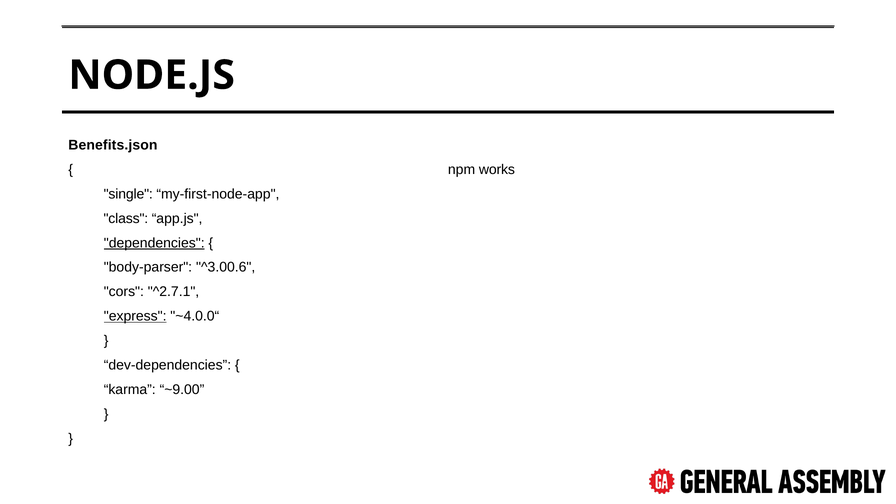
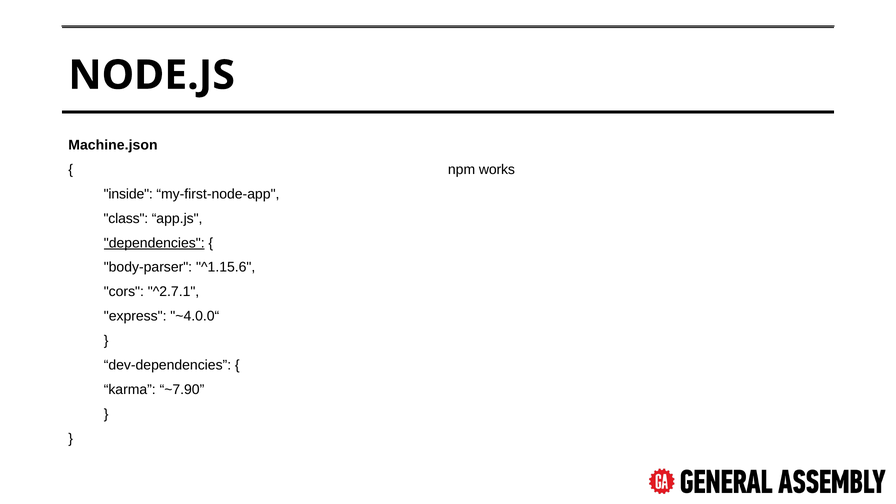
Benefits.json: Benefits.json -> Machine.json
single: single -> inside
^3.00.6: ^3.00.6 -> ^1.15.6
express underline: present -> none
~9.00: ~9.00 -> ~7.90
